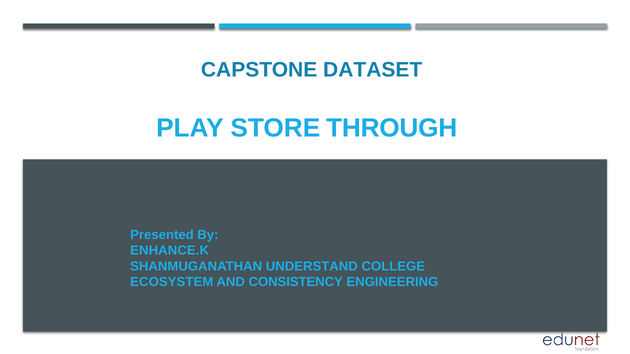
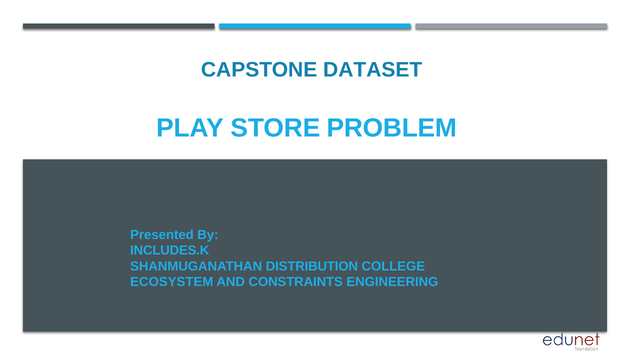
THROUGH: THROUGH -> PROBLEM
ENHANCE.K: ENHANCE.K -> INCLUDES.K
UNDERSTAND: UNDERSTAND -> DISTRIBUTION
CONSISTENCY: CONSISTENCY -> CONSTRAINTS
